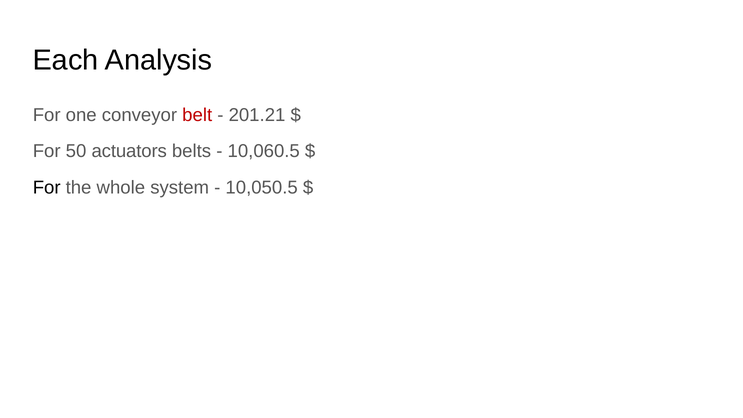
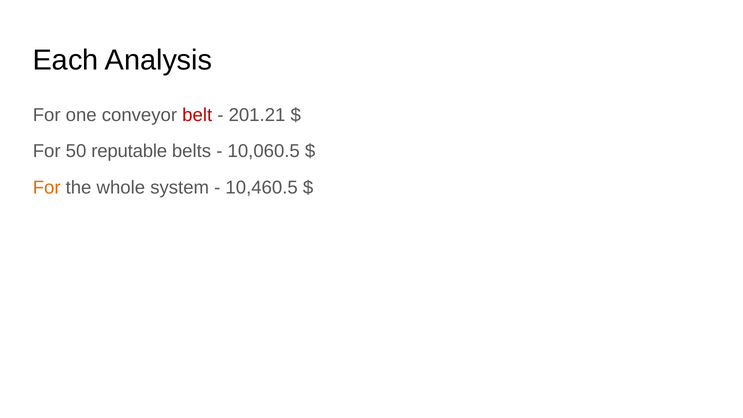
actuators: actuators -> reputable
For at (47, 187) colour: black -> orange
10,050.5: 10,050.5 -> 10,460.5
